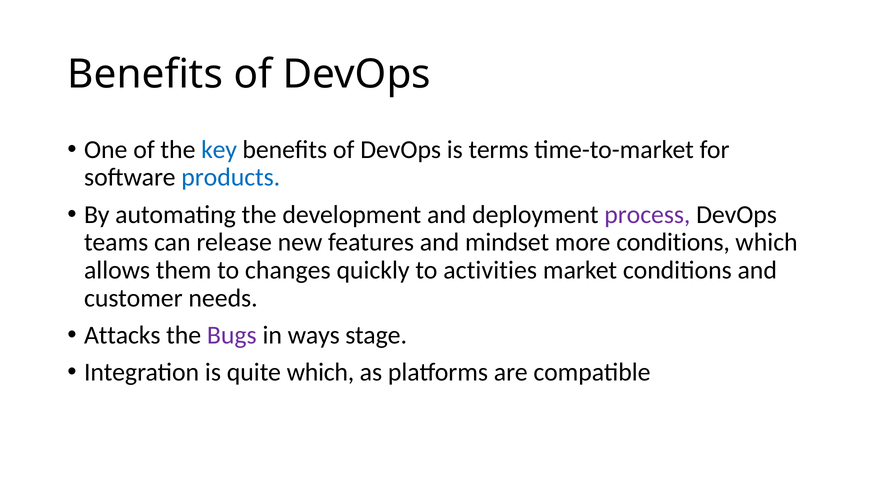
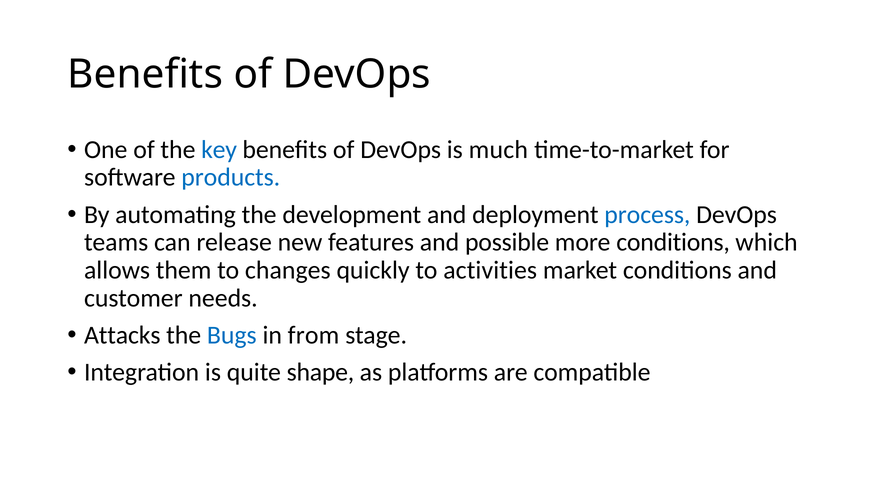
terms: terms -> much
process colour: purple -> blue
mindset: mindset -> possible
Bugs colour: purple -> blue
ways: ways -> from
quite which: which -> shape
